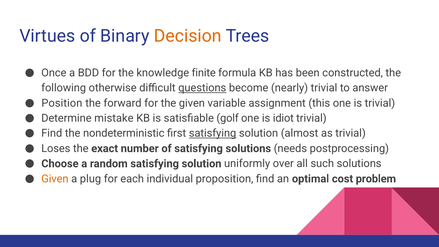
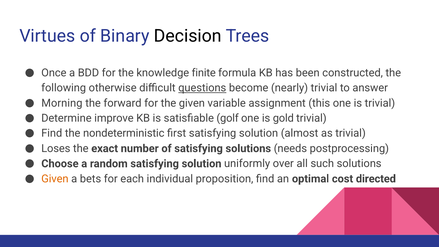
Decision colour: orange -> black
Position: Position -> Morning
mistake: mistake -> improve
idiot: idiot -> gold
satisfying at (213, 133) underline: present -> none
plug: plug -> bets
problem: problem -> directed
